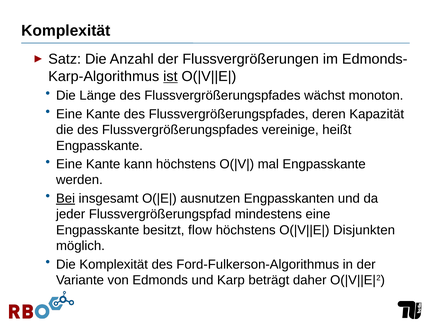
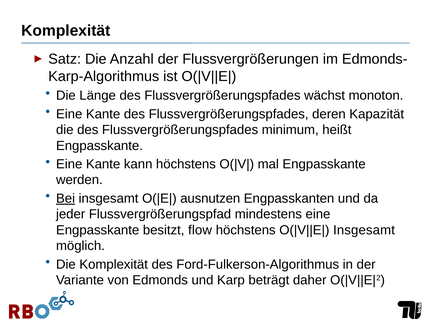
ist underline: present -> none
vereinige: vereinige -> minimum
Disjunkten at (364, 230): Disjunkten -> Insgesamt
